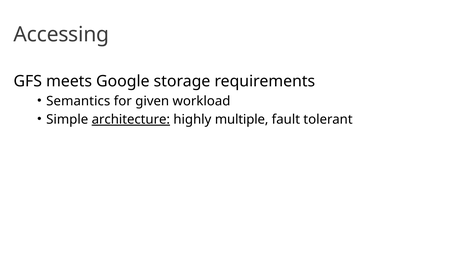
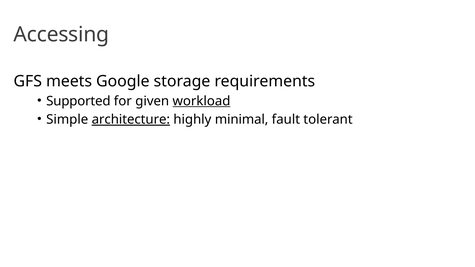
Semantics: Semantics -> Supported
workload underline: none -> present
multiple: multiple -> minimal
